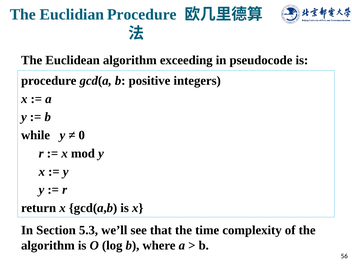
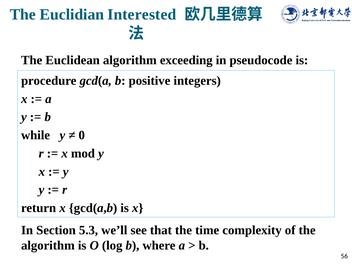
Euclidian Procedure: Procedure -> Interested
